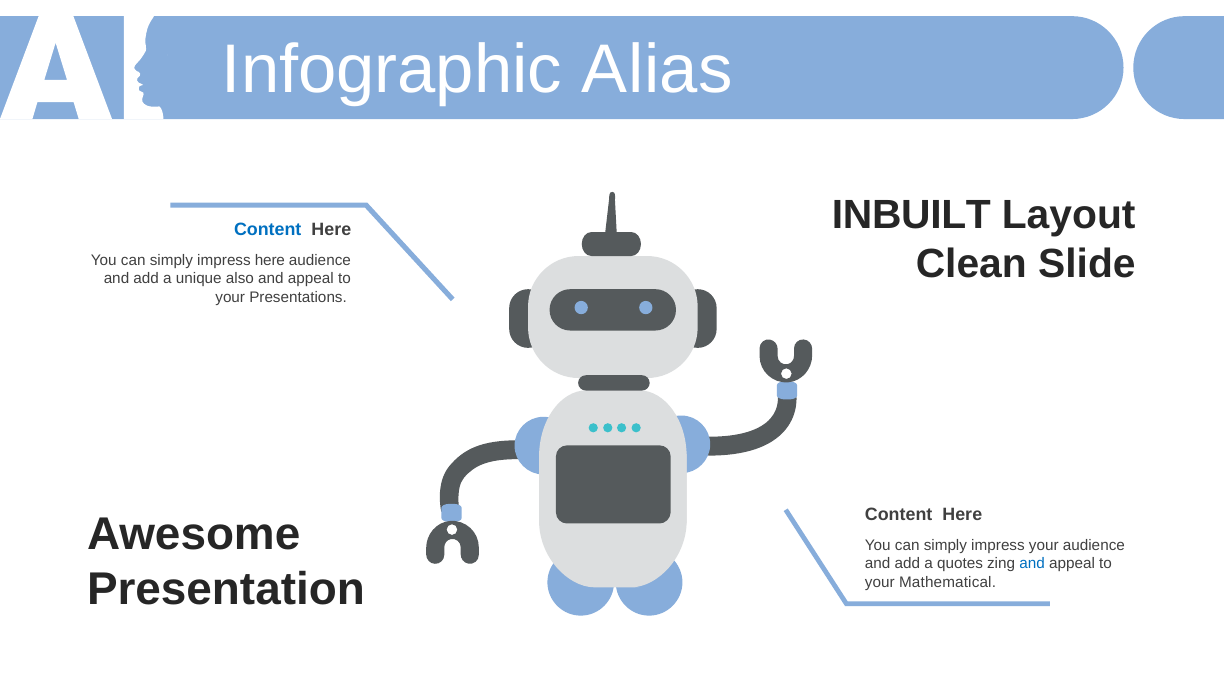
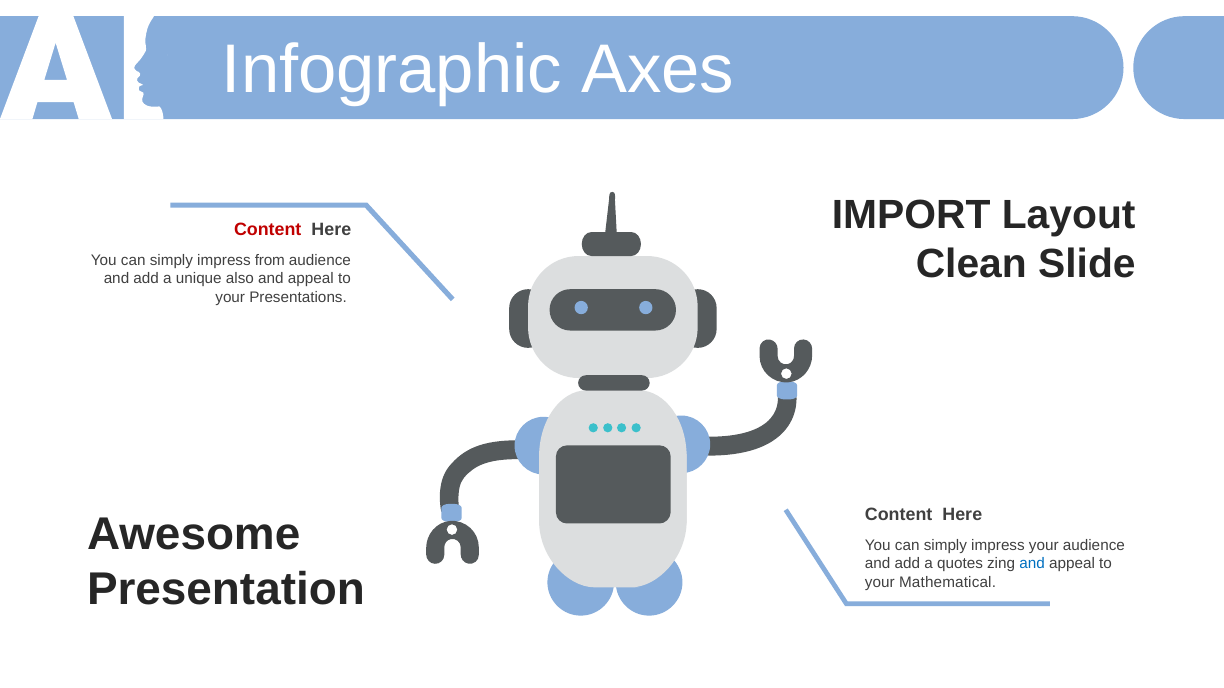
Alias: Alias -> Axes
Content at (268, 230) colour: blue -> red
INBUILT: INBUILT -> IMPORT
impress here: here -> from
